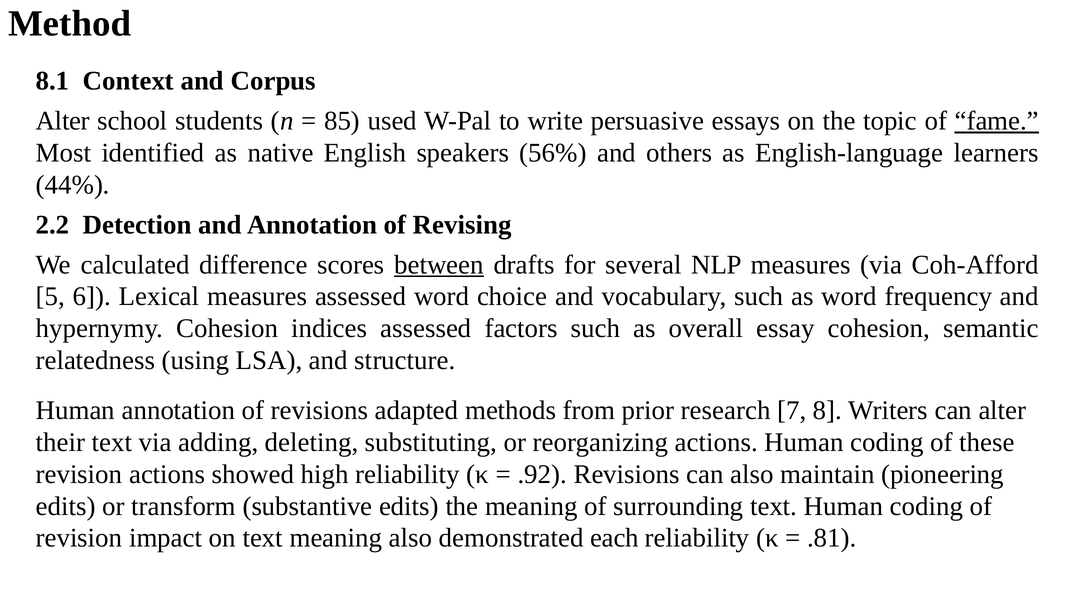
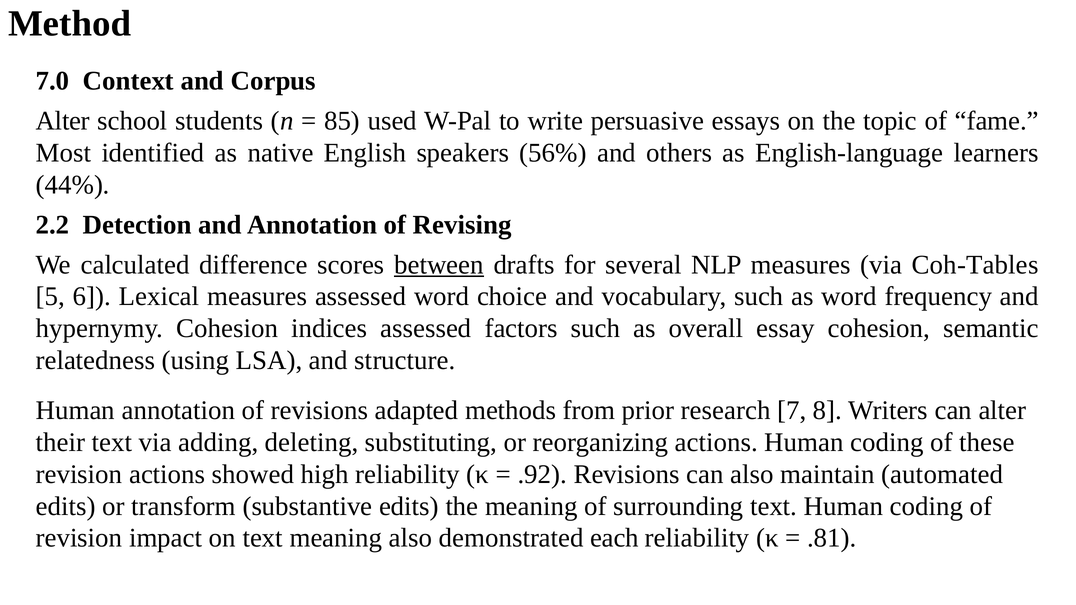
8.1: 8.1 -> 7.0
fame underline: present -> none
Coh-Afford: Coh-Afford -> Coh-Tables
pioneering: pioneering -> automated
